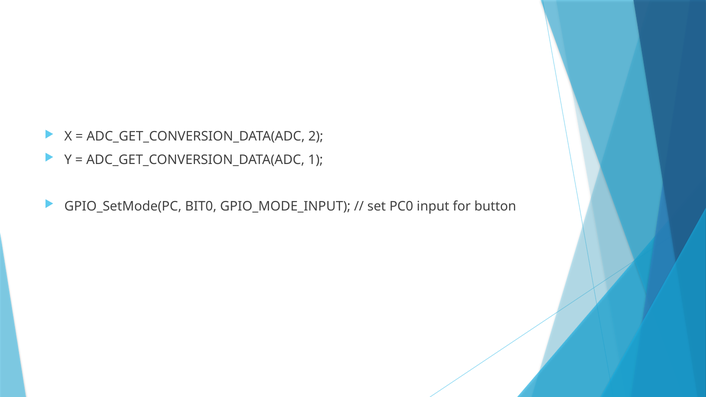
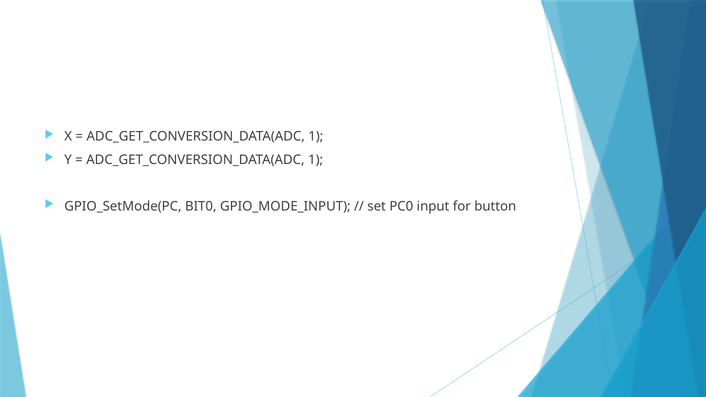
2 at (316, 137): 2 -> 1
